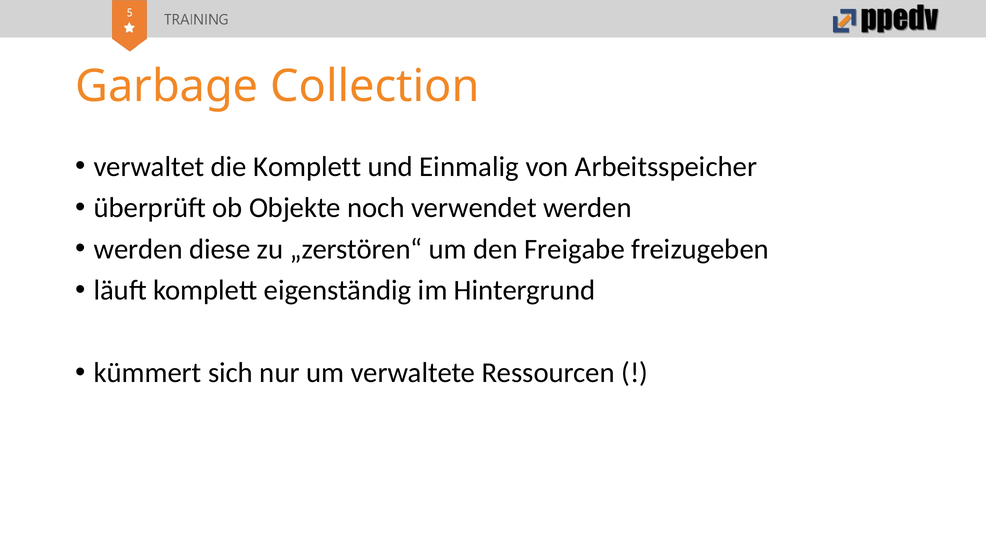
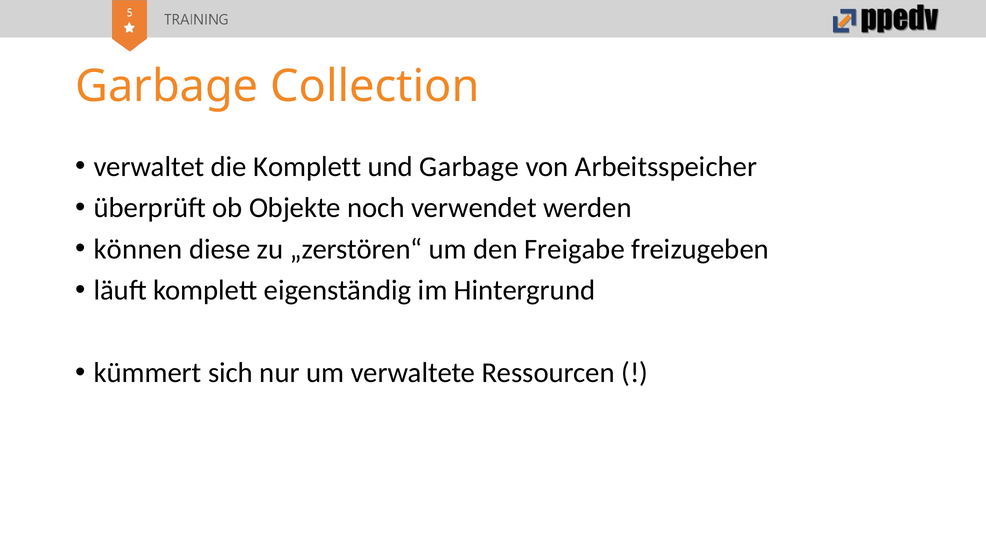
und Einmalig: Einmalig -> Garbage
werden at (138, 249): werden -> können
